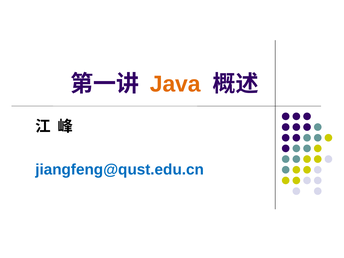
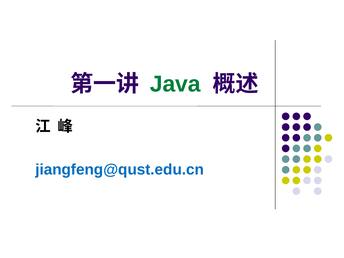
Java colour: orange -> green
